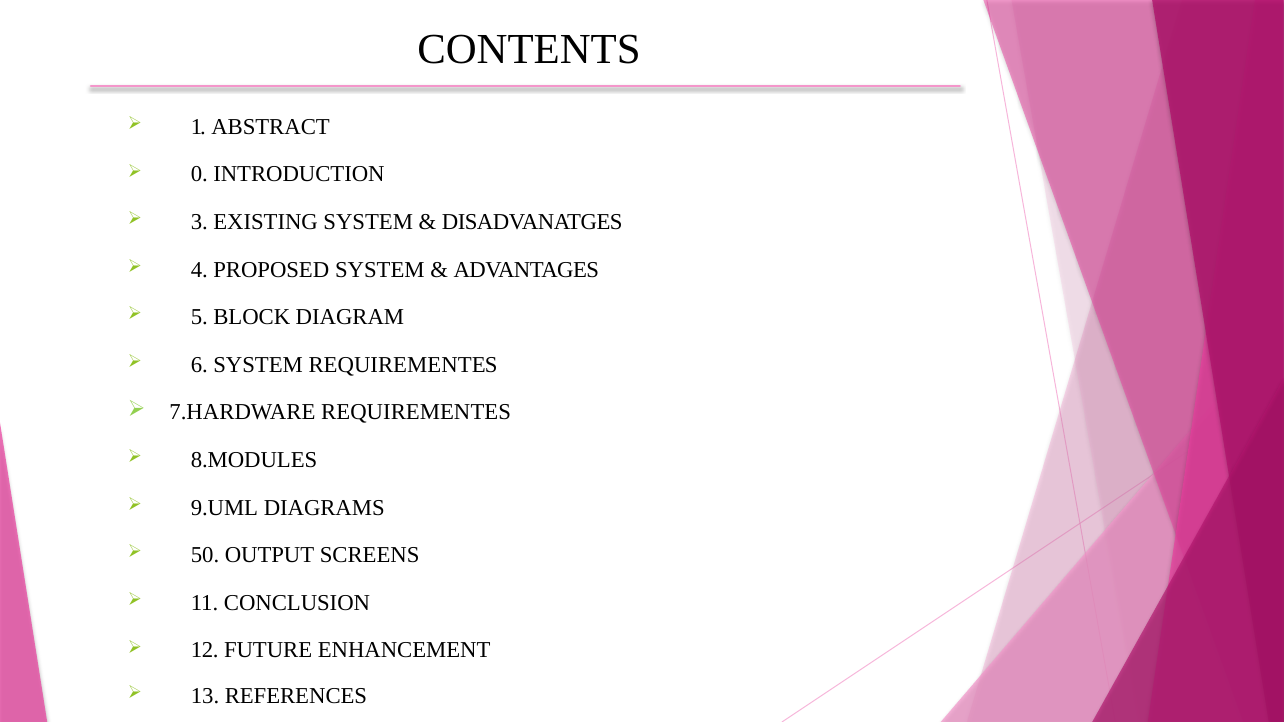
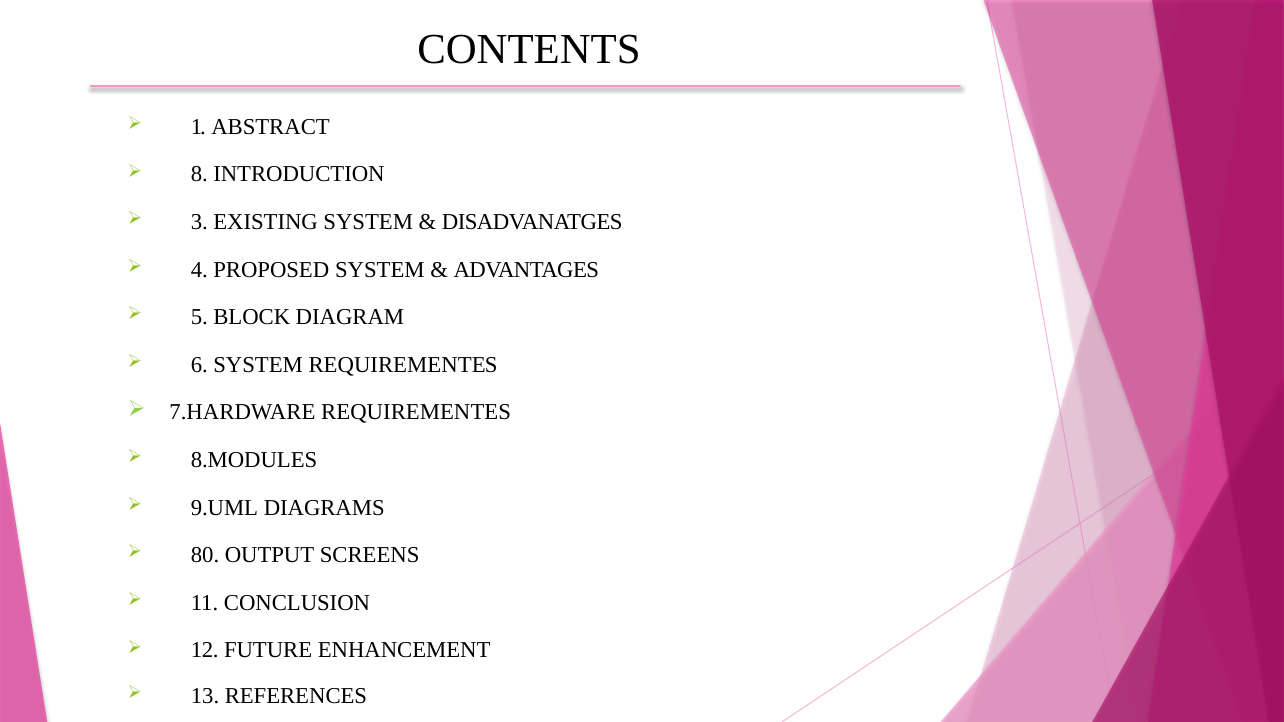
0: 0 -> 8
50: 50 -> 80
